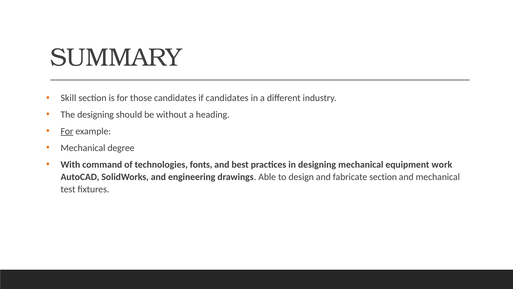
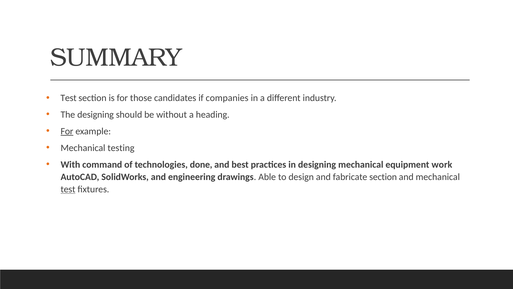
Skill at (68, 98): Skill -> Test
if candidates: candidates -> companies
degree: degree -> testing
fonts: fonts -> done
test at (68, 189) underline: none -> present
